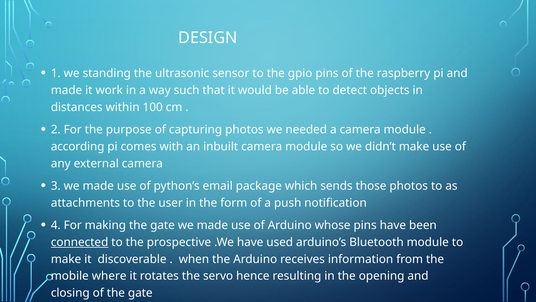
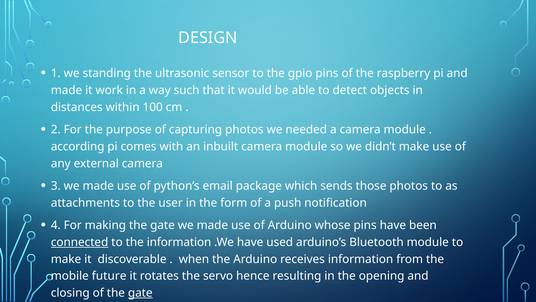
the prospective: prospective -> information
where: where -> future
gate at (140, 292) underline: none -> present
